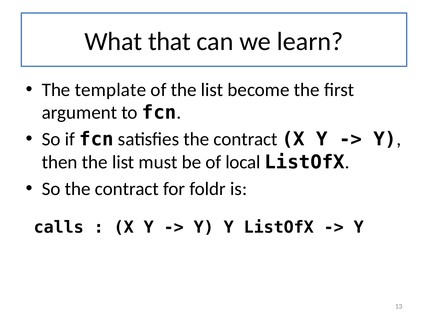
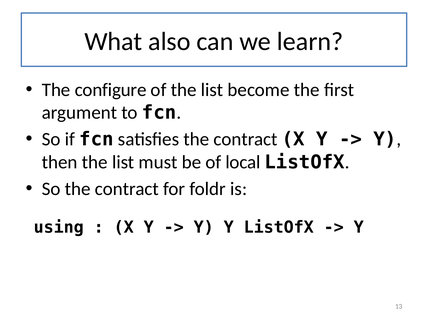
that: that -> also
template: template -> configure
calls: calls -> using
